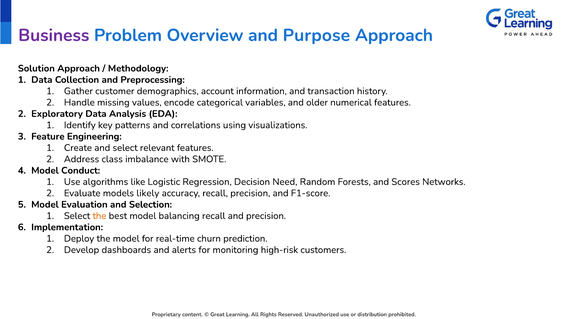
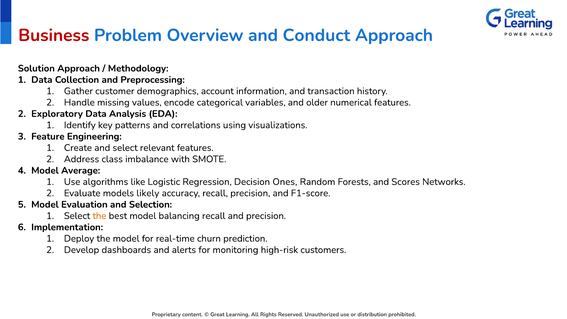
Business colour: purple -> red
Purpose: Purpose -> Conduct
Conduct: Conduct -> Average
Need: Need -> Ones
